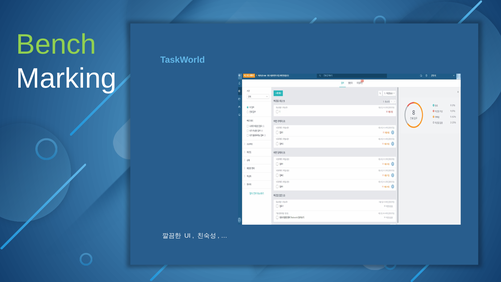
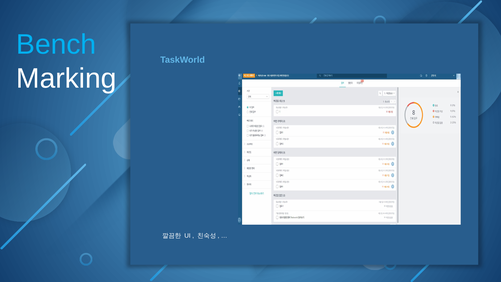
Bench colour: light green -> light blue
